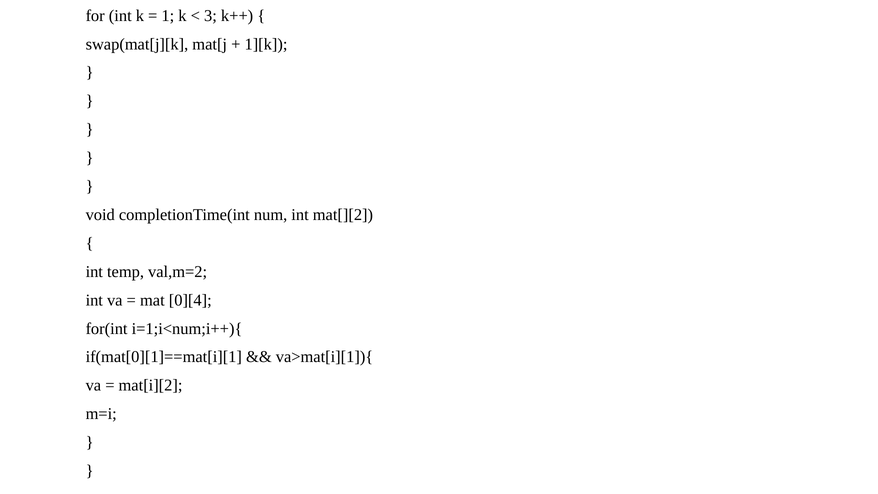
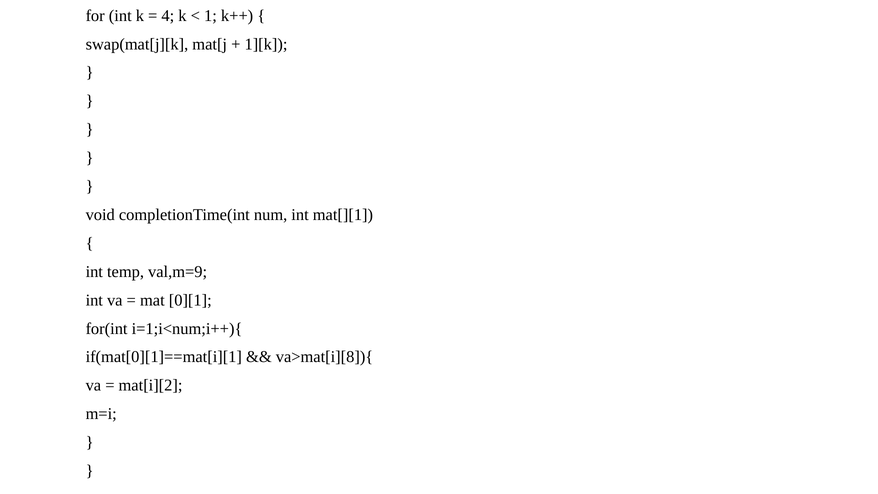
1: 1 -> 4
3: 3 -> 1
mat[][2: mat[][2 -> mat[][1
val,m=2: val,m=2 -> val,m=9
0][4: 0][4 -> 0][1
va>mat[i][1]){: va>mat[i][1]){ -> va>mat[i][8]){
